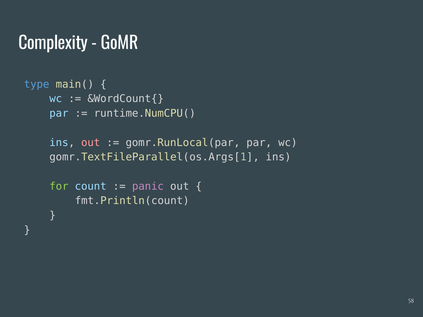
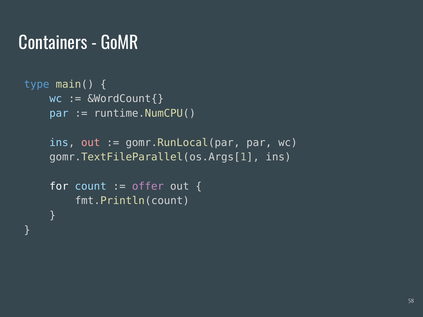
Complexity: Complexity -> Containers
for colour: light green -> white
panic: panic -> offer
